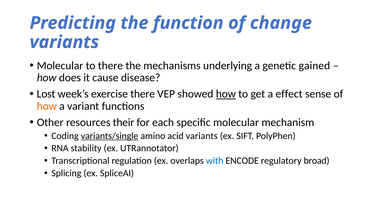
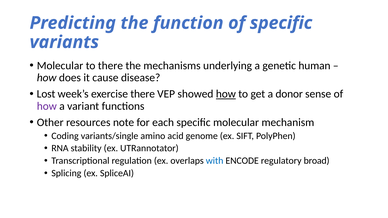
of change: change -> specific
gained: gained -> human
effect: effect -> donor
how at (47, 106) colour: orange -> purple
their: their -> note
variants/single underline: present -> none
acid variants: variants -> genome
